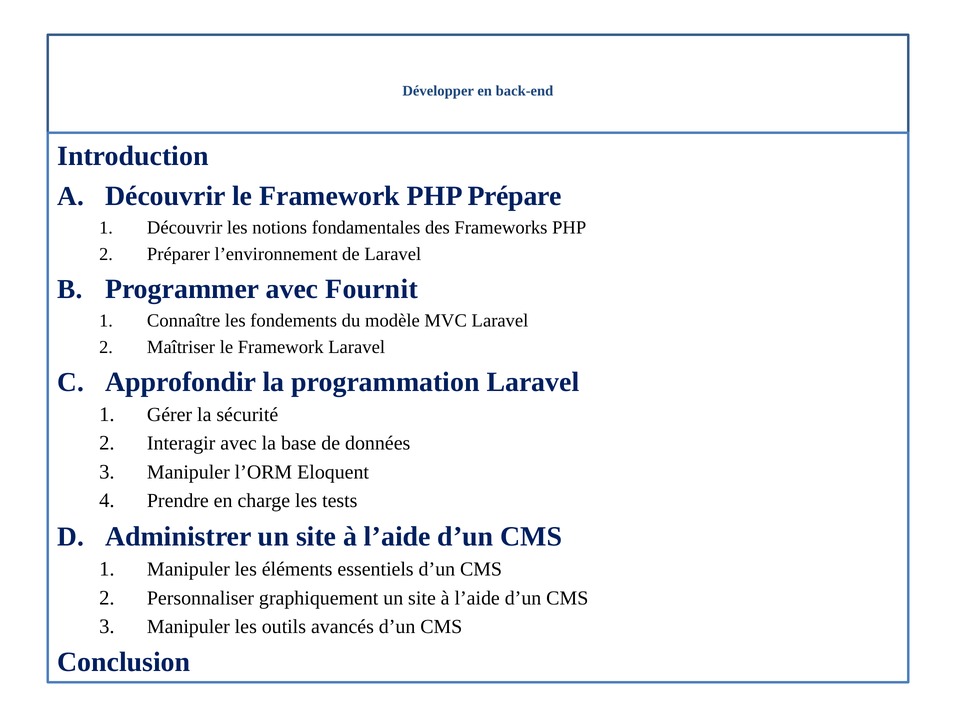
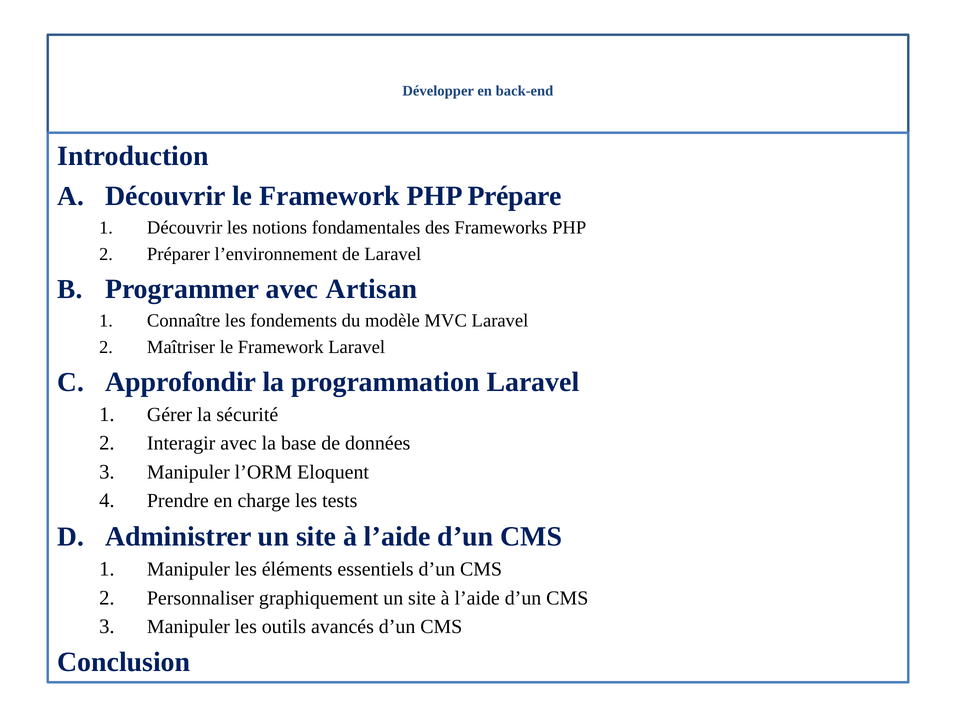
Fournit: Fournit -> Artisan
